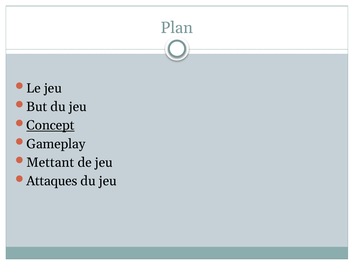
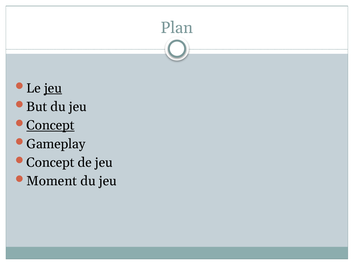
jeu at (53, 88) underline: none -> present
Mettant at (50, 163): Mettant -> Concept
Attaques: Attaques -> Moment
